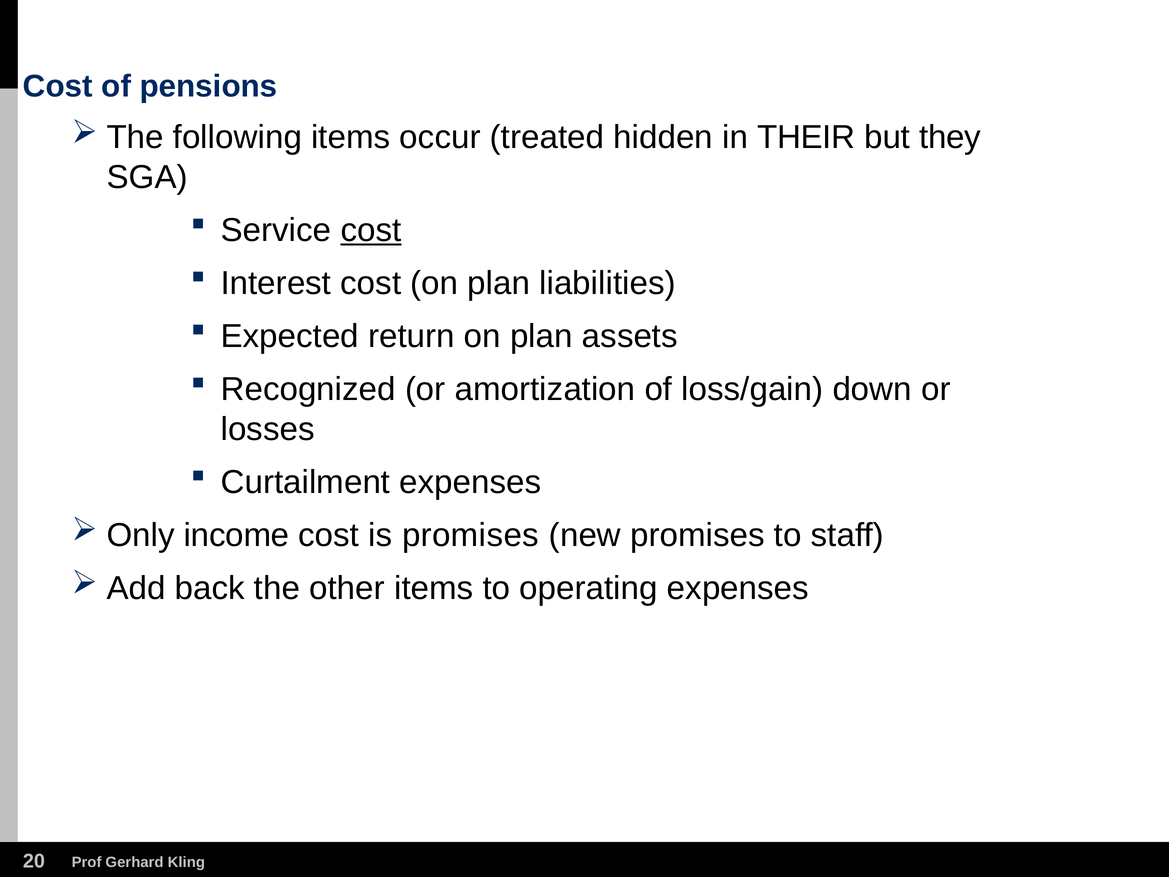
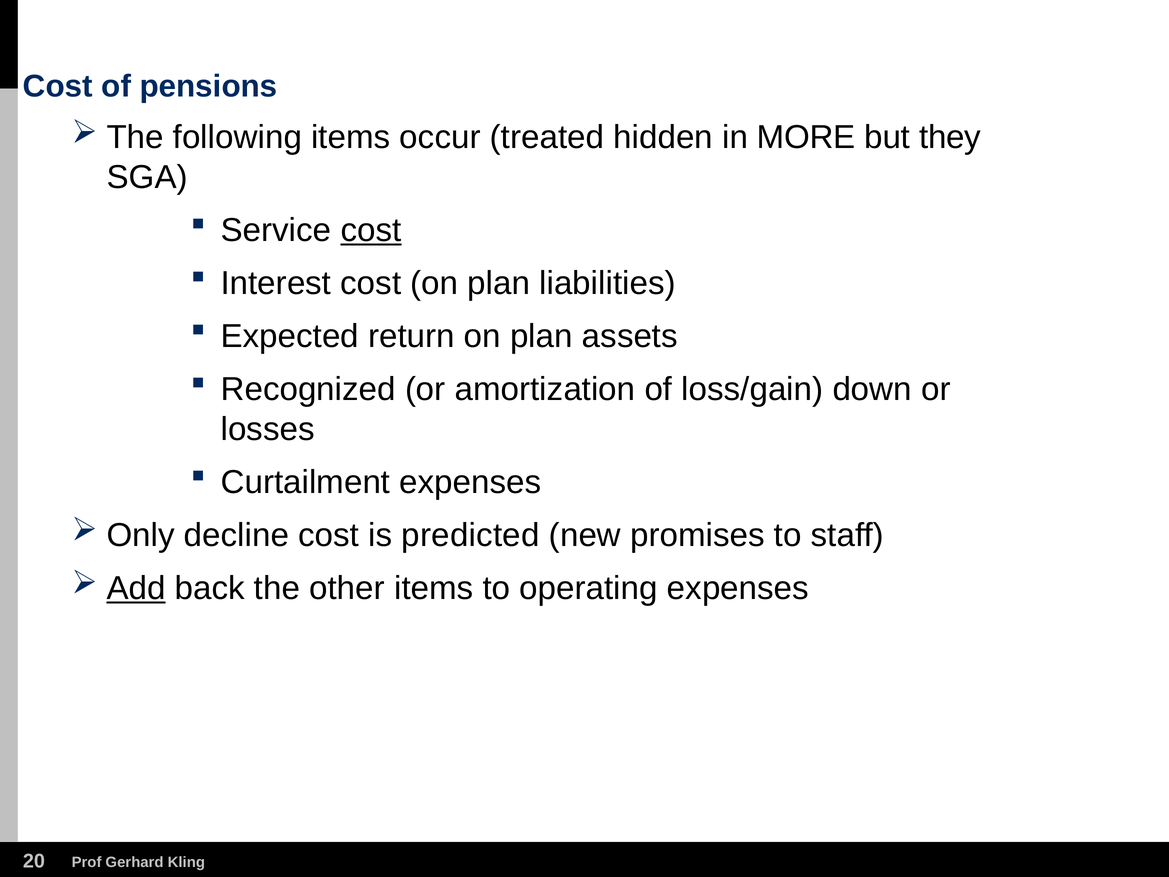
THEIR: THEIR -> MORE
income: income -> decline
is promises: promises -> predicted
Add underline: none -> present
